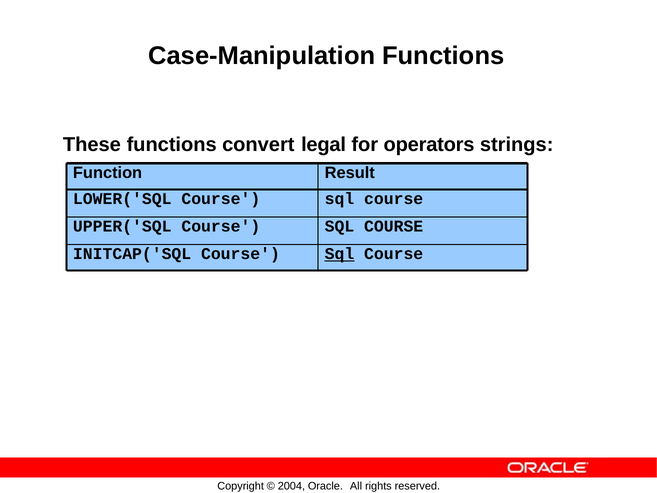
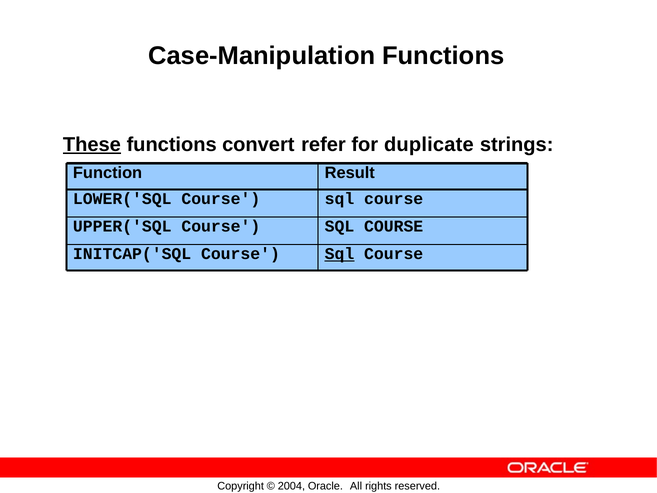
These underline: none -> present
legal: legal -> refer
operators: operators -> duplicate
